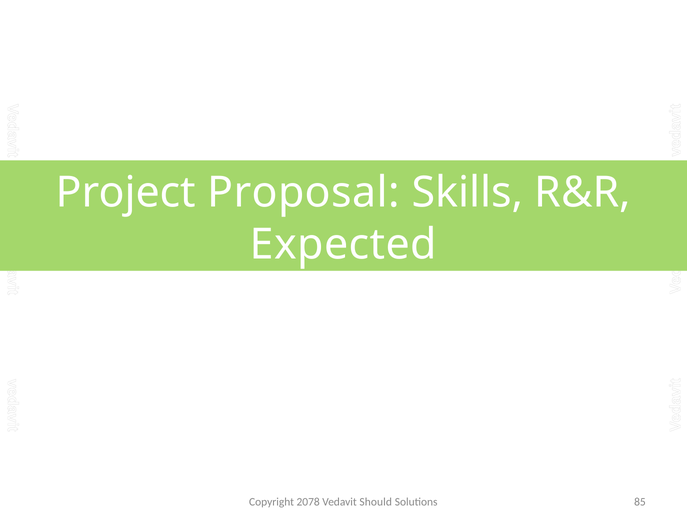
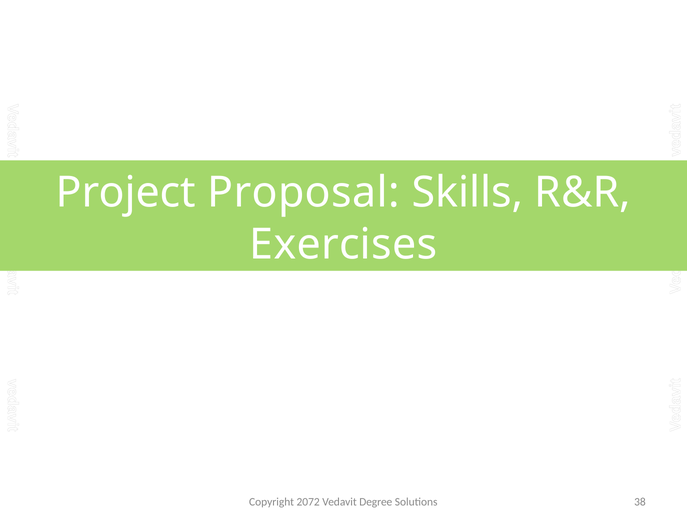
Expected: Expected -> Exercises
2078: 2078 -> 2072
Should: Should -> Degree
85: 85 -> 38
